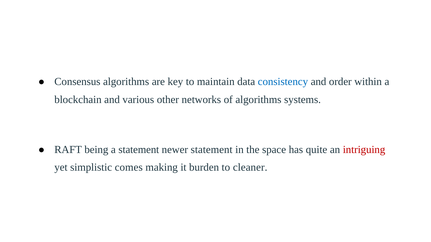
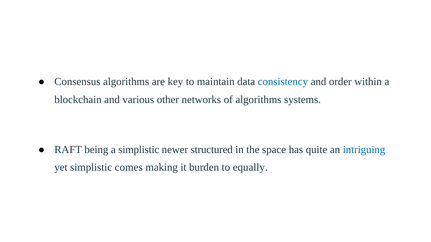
a statement: statement -> simplistic
newer statement: statement -> structured
intriguing colour: red -> blue
cleaner: cleaner -> equally
